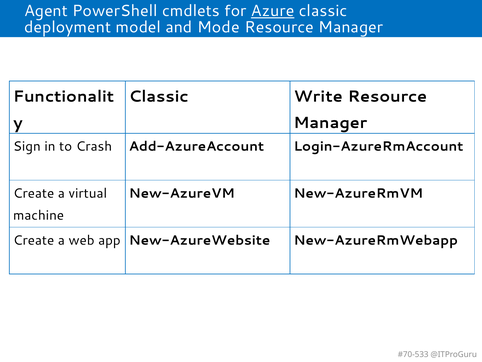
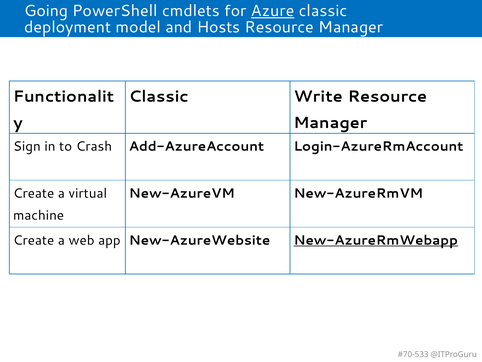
Agent: Agent -> Going
Mode: Mode -> Hosts
New-AzureRmWebapp underline: none -> present
